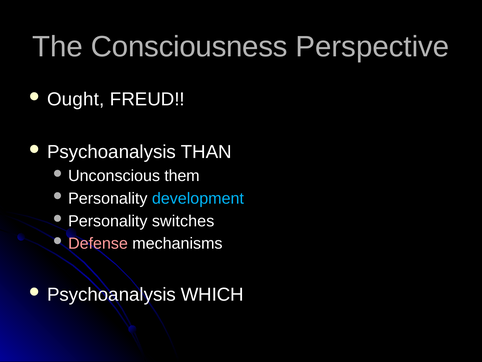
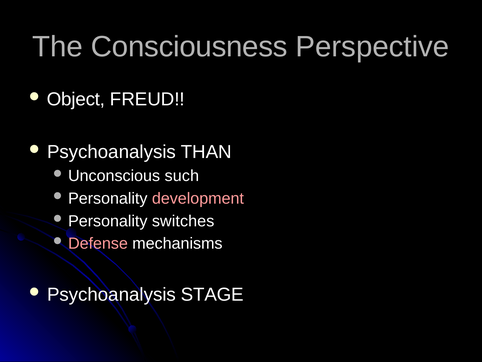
Ought: Ought -> Object
them: them -> such
development colour: light blue -> pink
WHICH: WHICH -> STAGE
